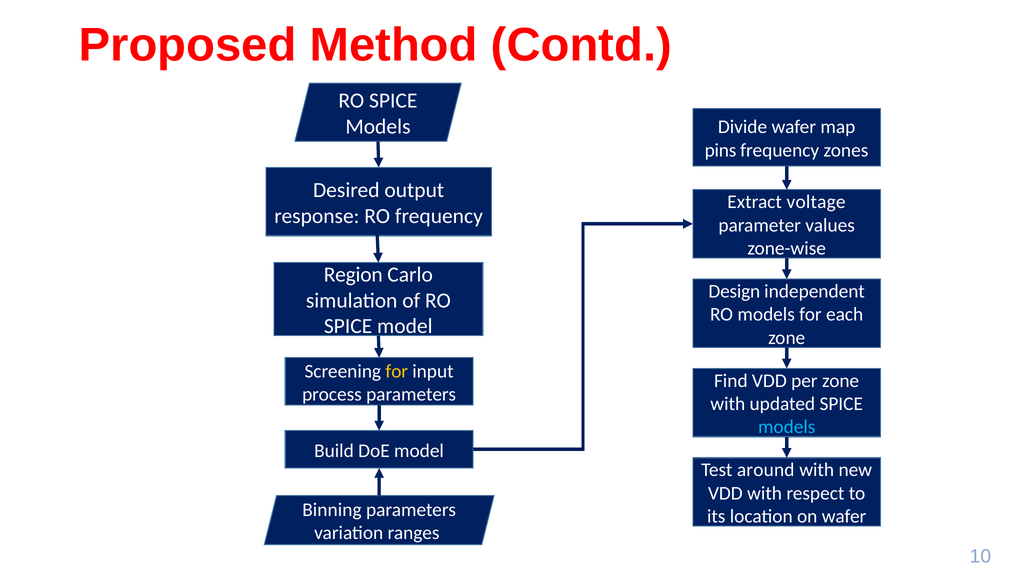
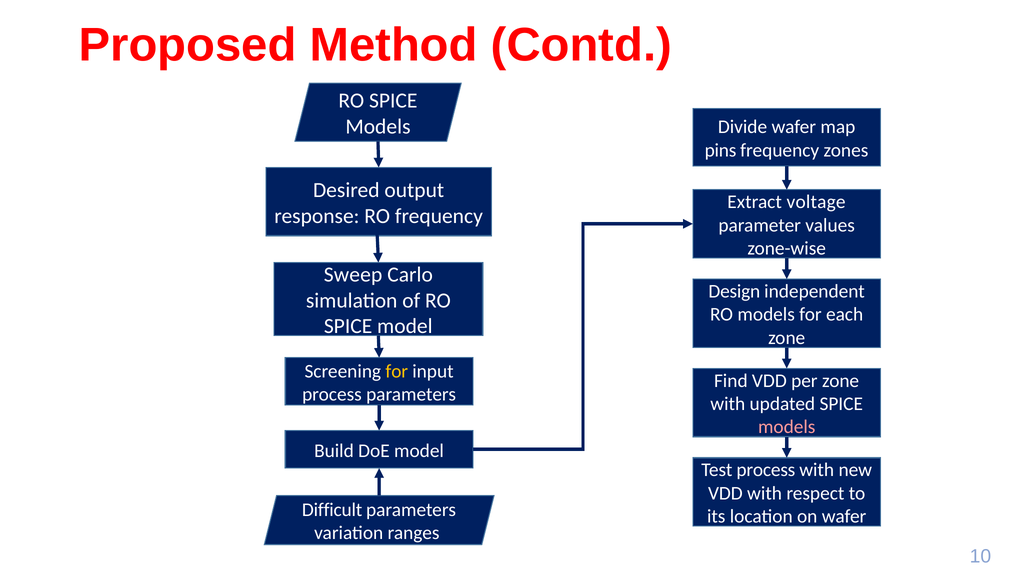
Region: Region -> Sweep
models at (787, 427) colour: light blue -> pink
Test around: around -> process
Binning: Binning -> Difficult
